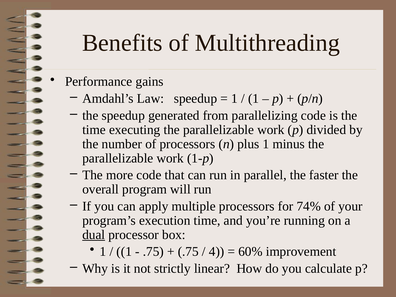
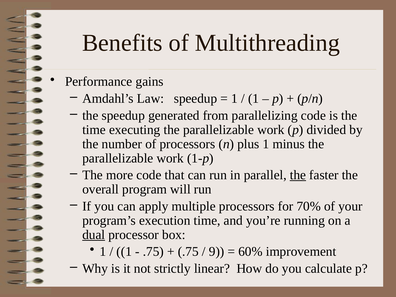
the at (298, 175) underline: none -> present
74%: 74% -> 70%
4: 4 -> 9
